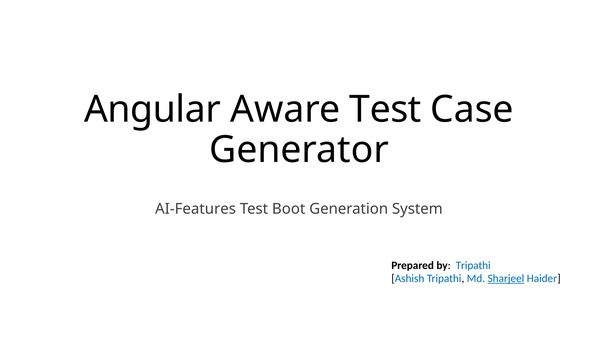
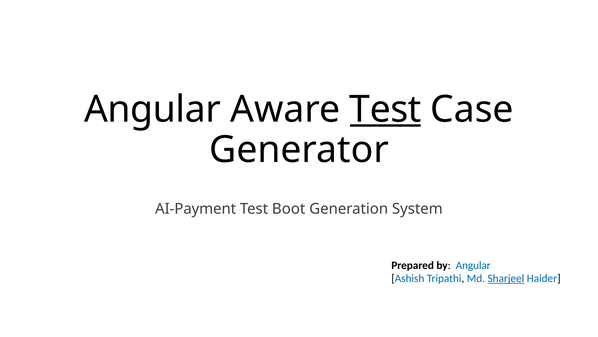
Test at (385, 109) underline: none -> present
AI-Features: AI-Features -> AI-Payment
by Tripathi: Tripathi -> Angular
